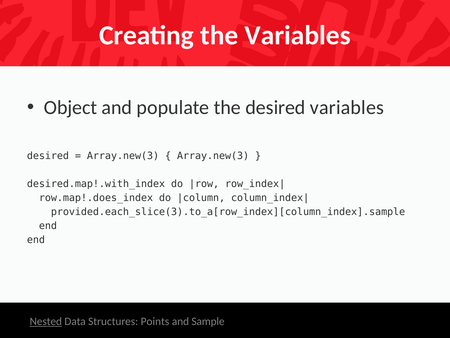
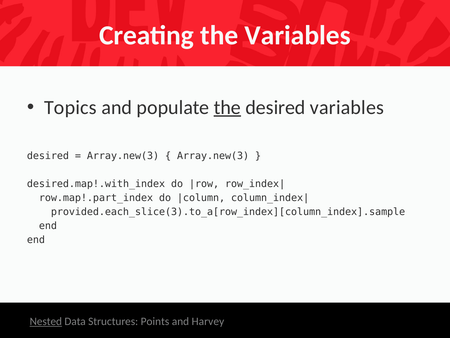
Object: Object -> Topics
the at (227, 107) underline: none -> present
row.map!.does_index: row.map!.does_index -> row.map!.part_index
Sample: Sample -> Harvey
